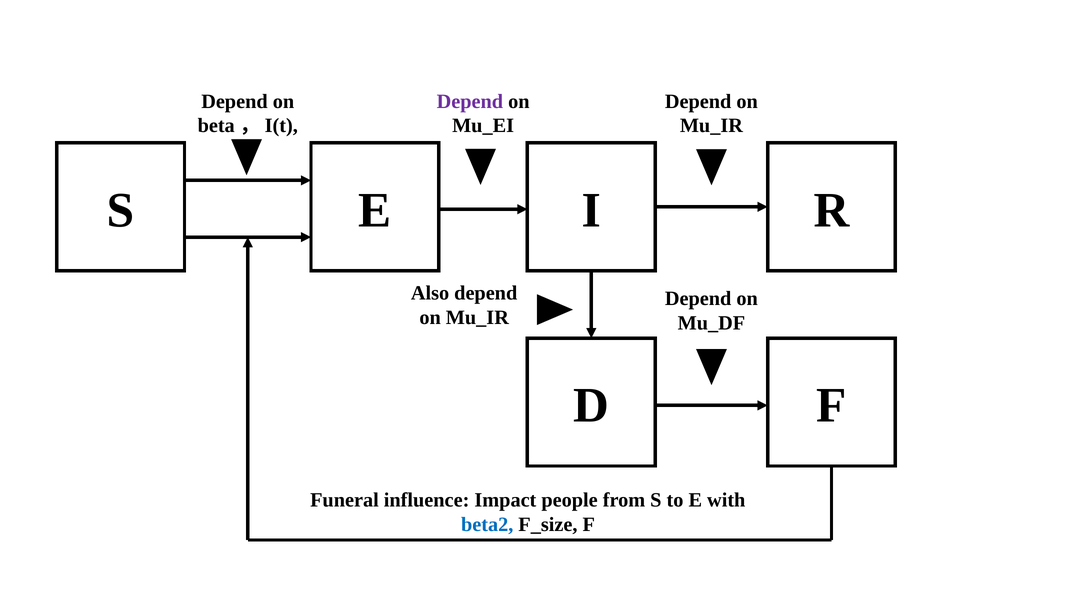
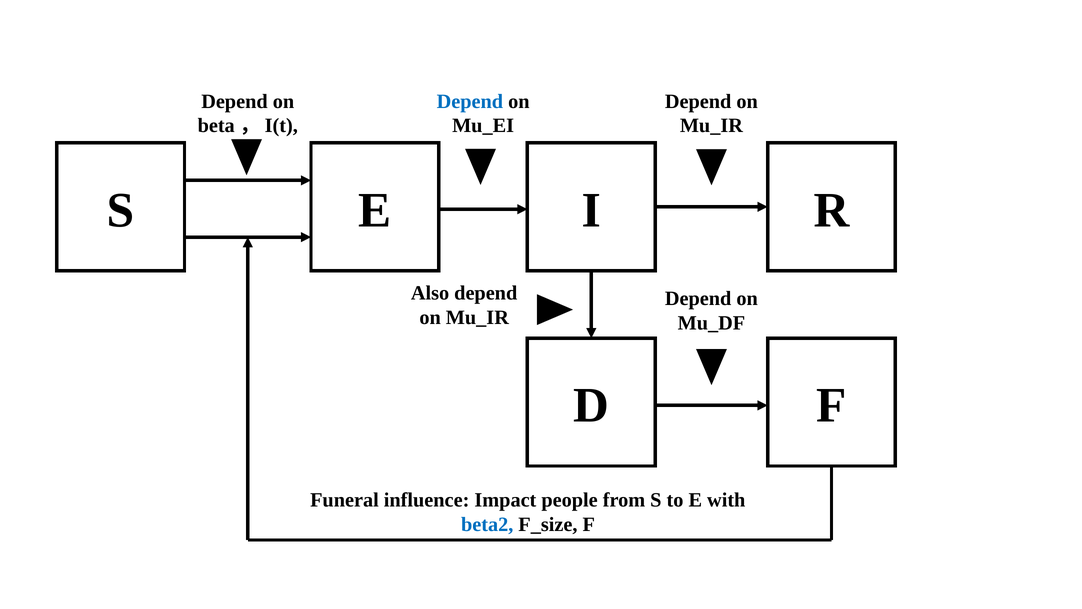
Depend at (470, 101) colour: purple -> blue
